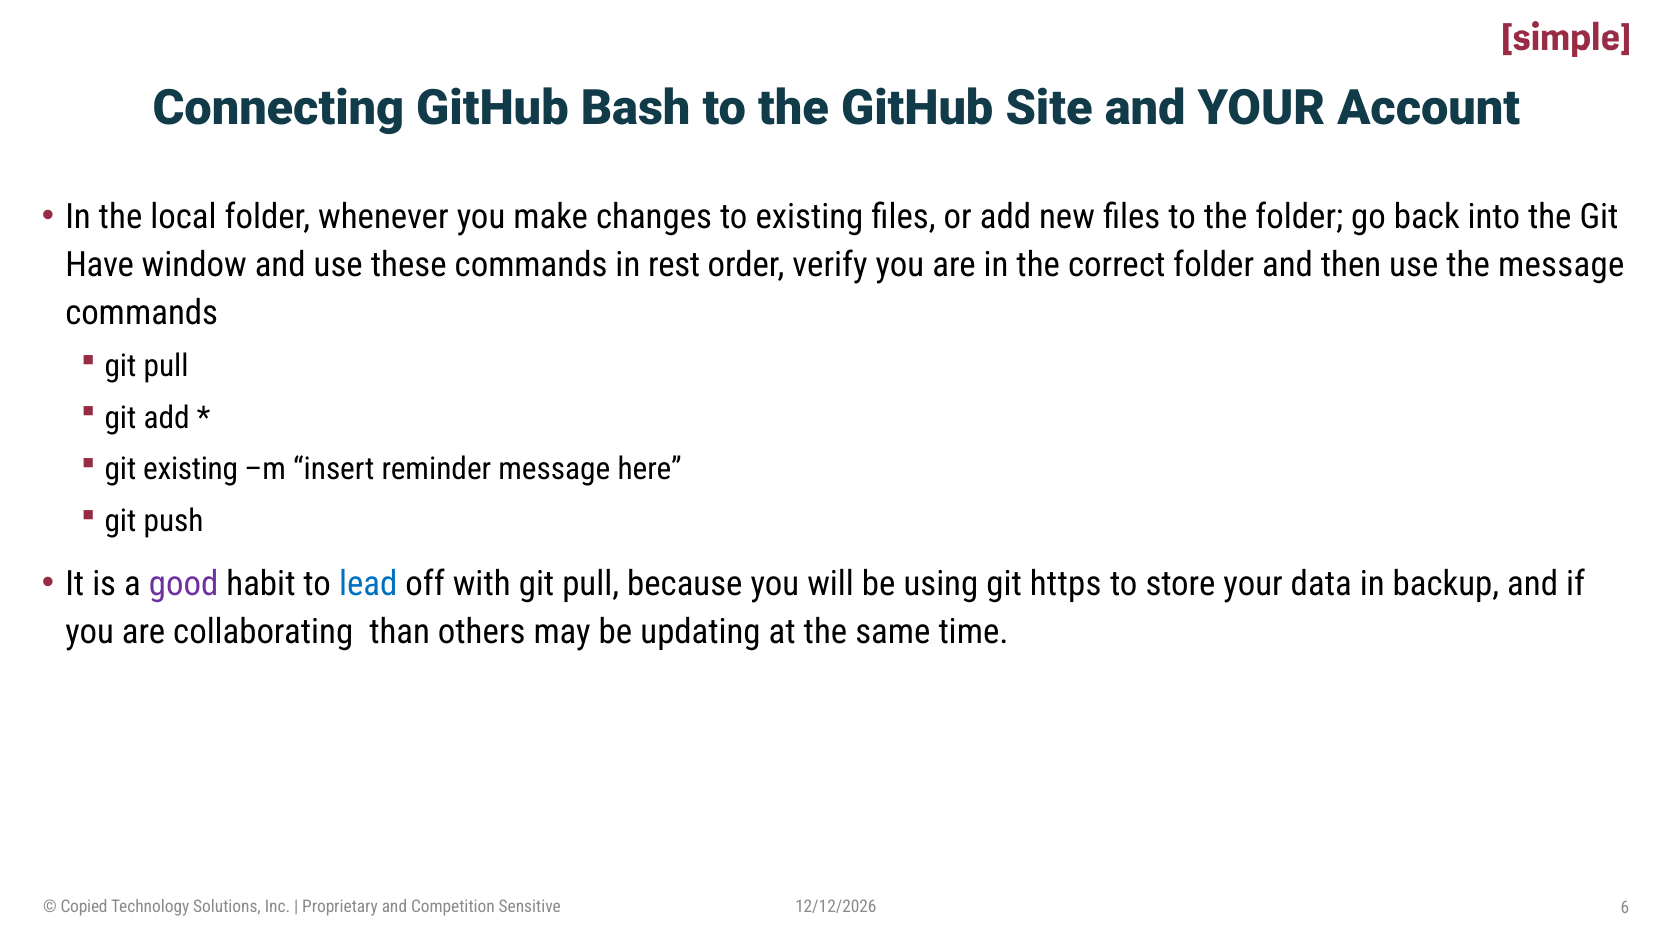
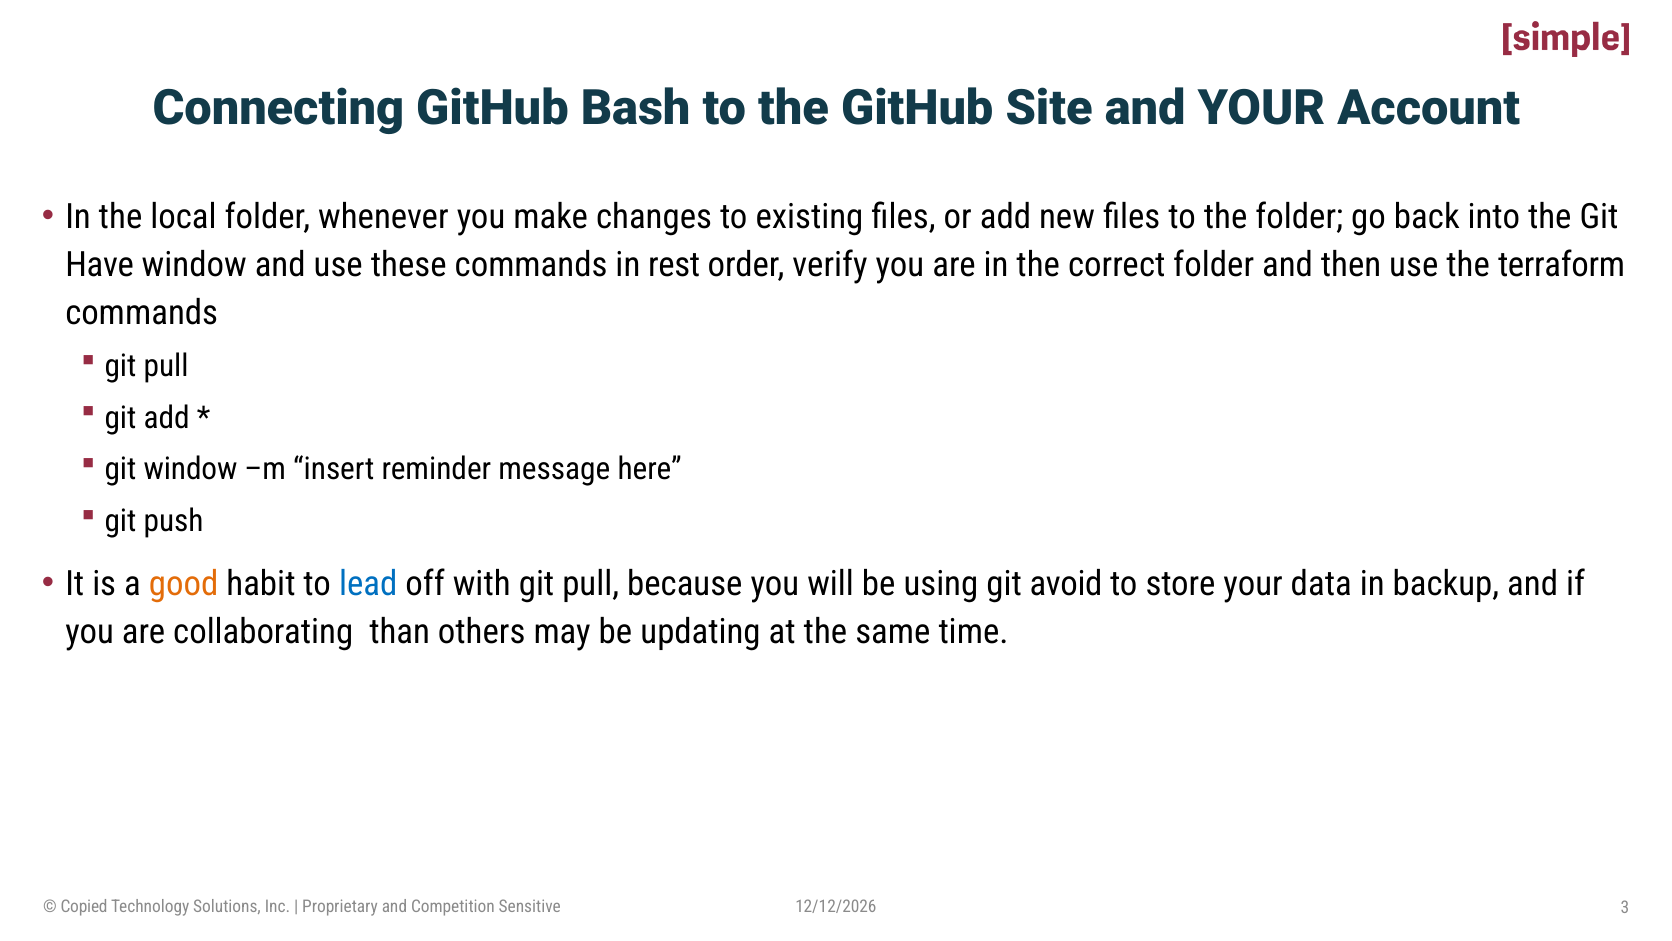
the message: message -> terraform
git existing: existing -> window
good colour: purple -> orange
https: https -> avoid
6: 6 -> 3
